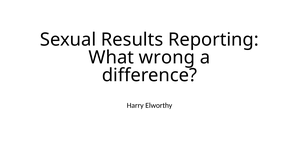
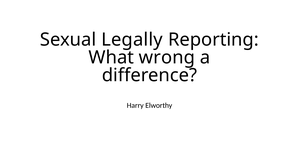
Results: Results -> Legally
